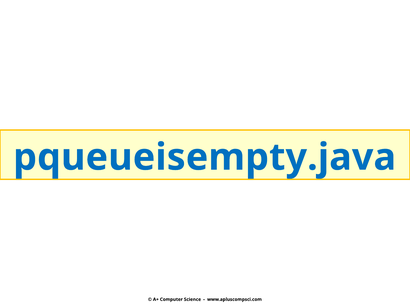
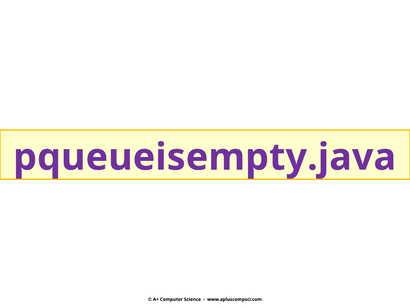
pqueueisempty.java colour: blue -> purple
